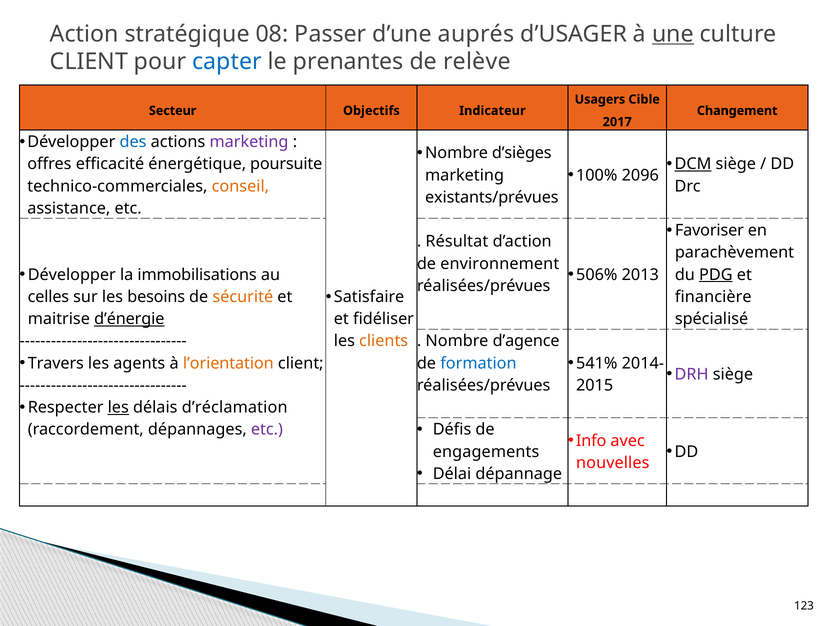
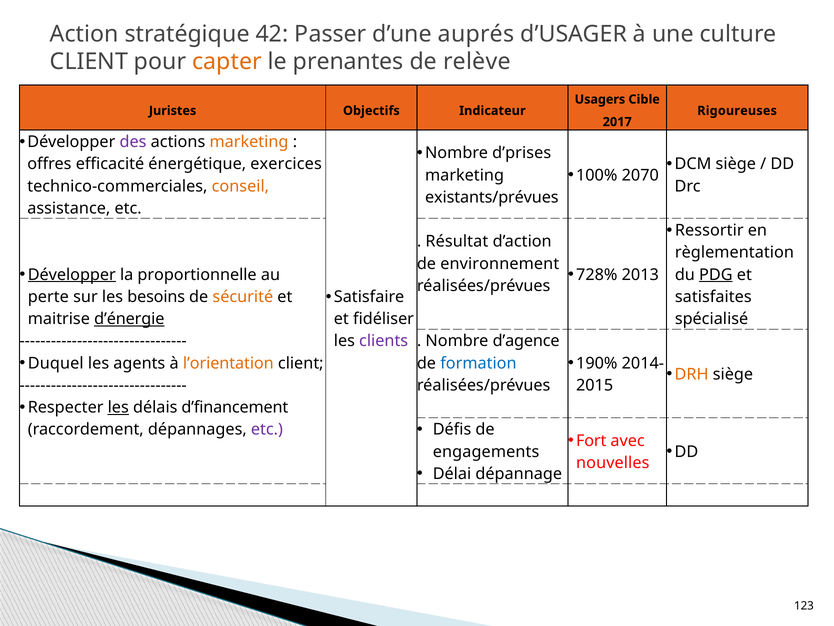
08: 08 -> 42
une underline: present -> none
capter colour: blue -> orange
Secteur: Secteur -> Juristes
Changement: Changement -> Rigoureuses
des colour: blue -> purple
marketing at (249, 142) colour: purple -> orange
d’sièges: d’sièges -> d’prises
DCM underline: present -> none
poursuite: poursuite -> exercices
2096: 2096 -> 2070
Favoriser: Favoriser -> Ressortir
parachèvement: parachèvement -> règlementation
Développer at (72, 275) underline: none -> present
immobilisations: immobilisations -> proportionnelle
506%: 506% -> 728%
celles: celles -> perte
financière: financière -> satisfaites
clients colour: orange -> purple
Travers: Travers -> Duquel
541%: 541% -> 190%
DRH colour: purple -> orange
d’réclamation: d’réclamation -> d’financement
Info: Info -> Fort
